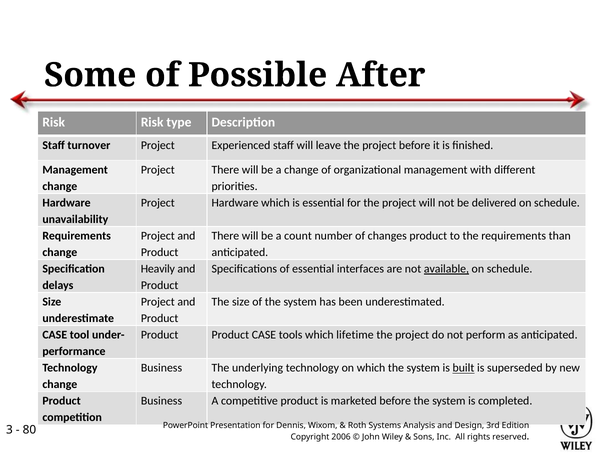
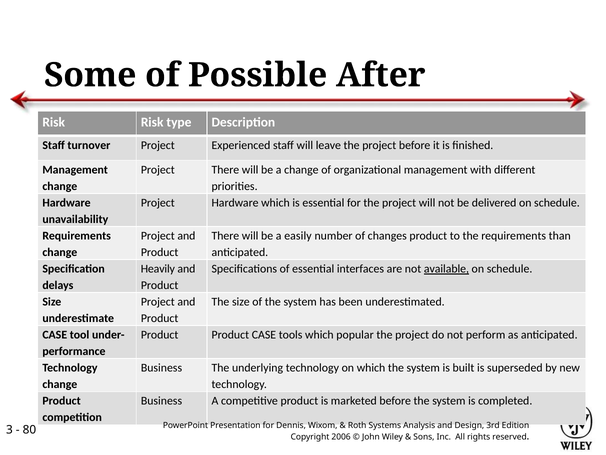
count: count -> easily
lifetime: lifetime -> popular
built underline: present -> none
